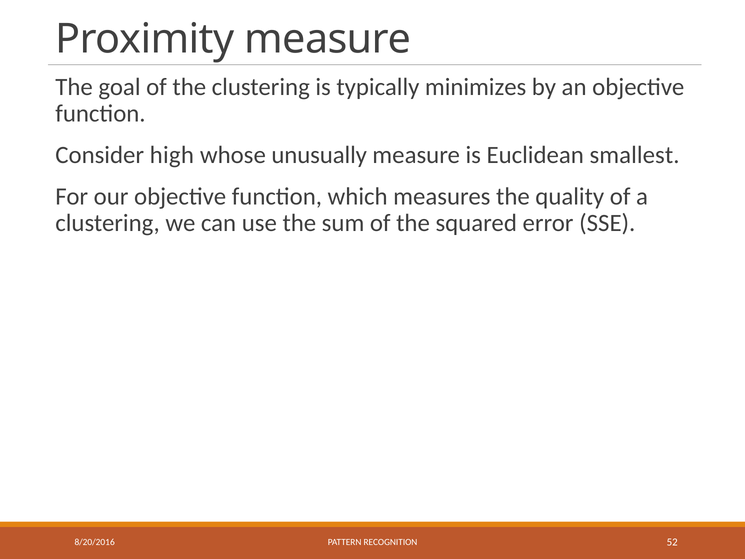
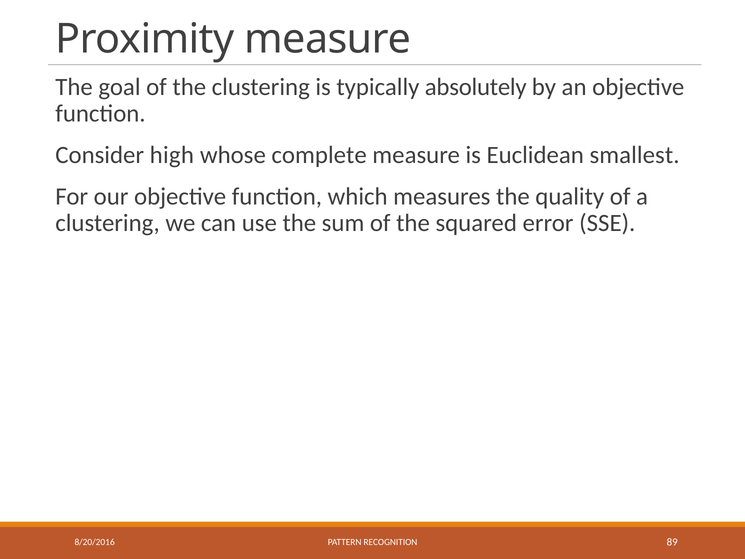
minimizes: minimizes -> absolutely
unusually: unusually -> complete
52: 52 -> 89
